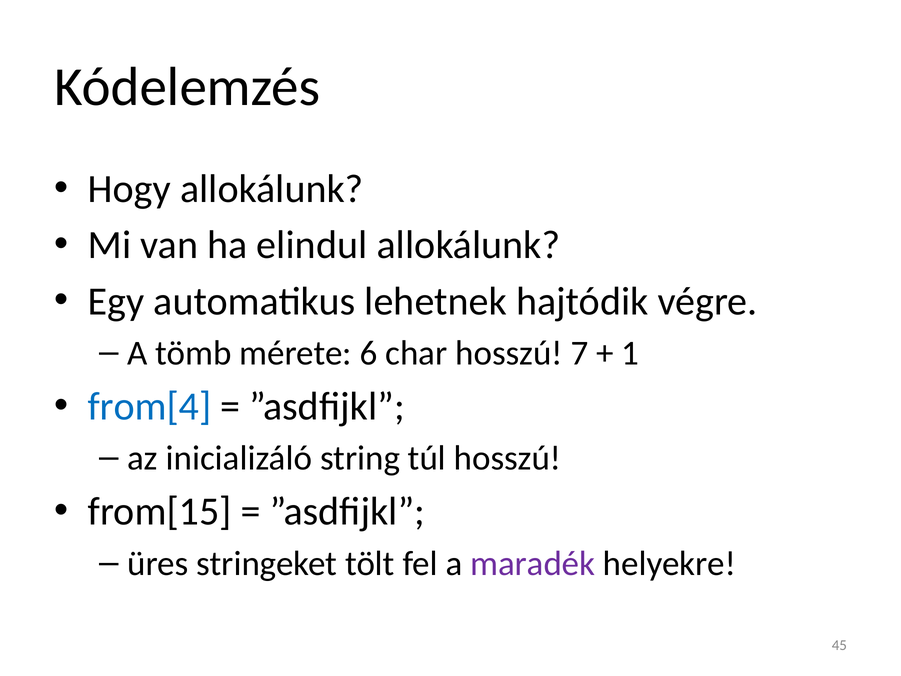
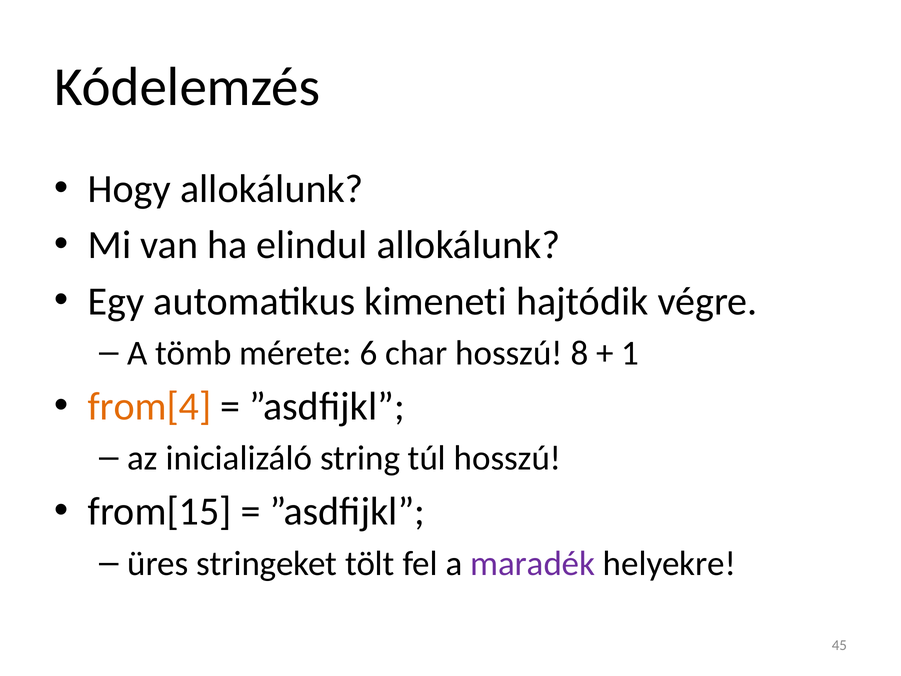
lehetnek: lehetnek -> kimeneti
7: 7 -> 8
from[4 colour: blue -> orange
